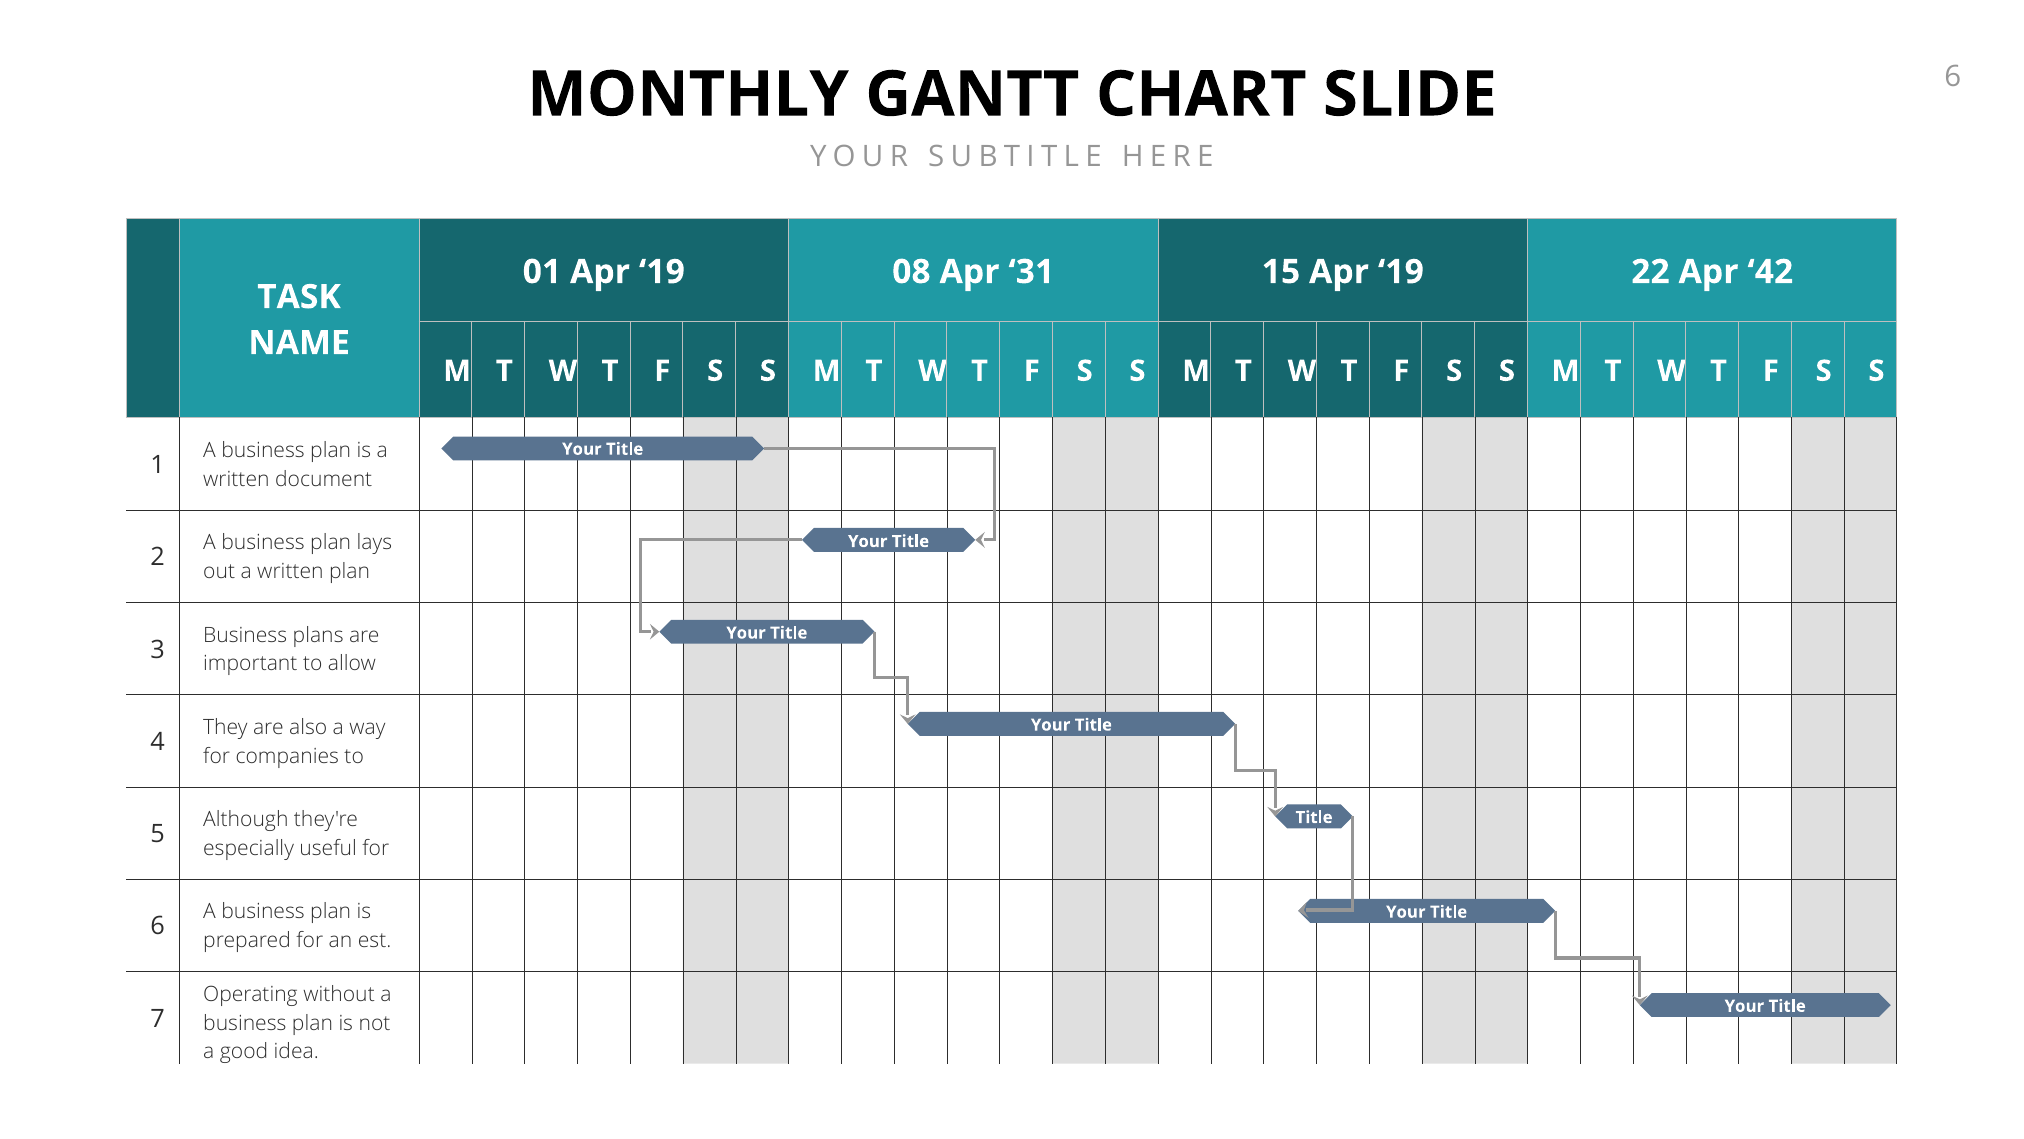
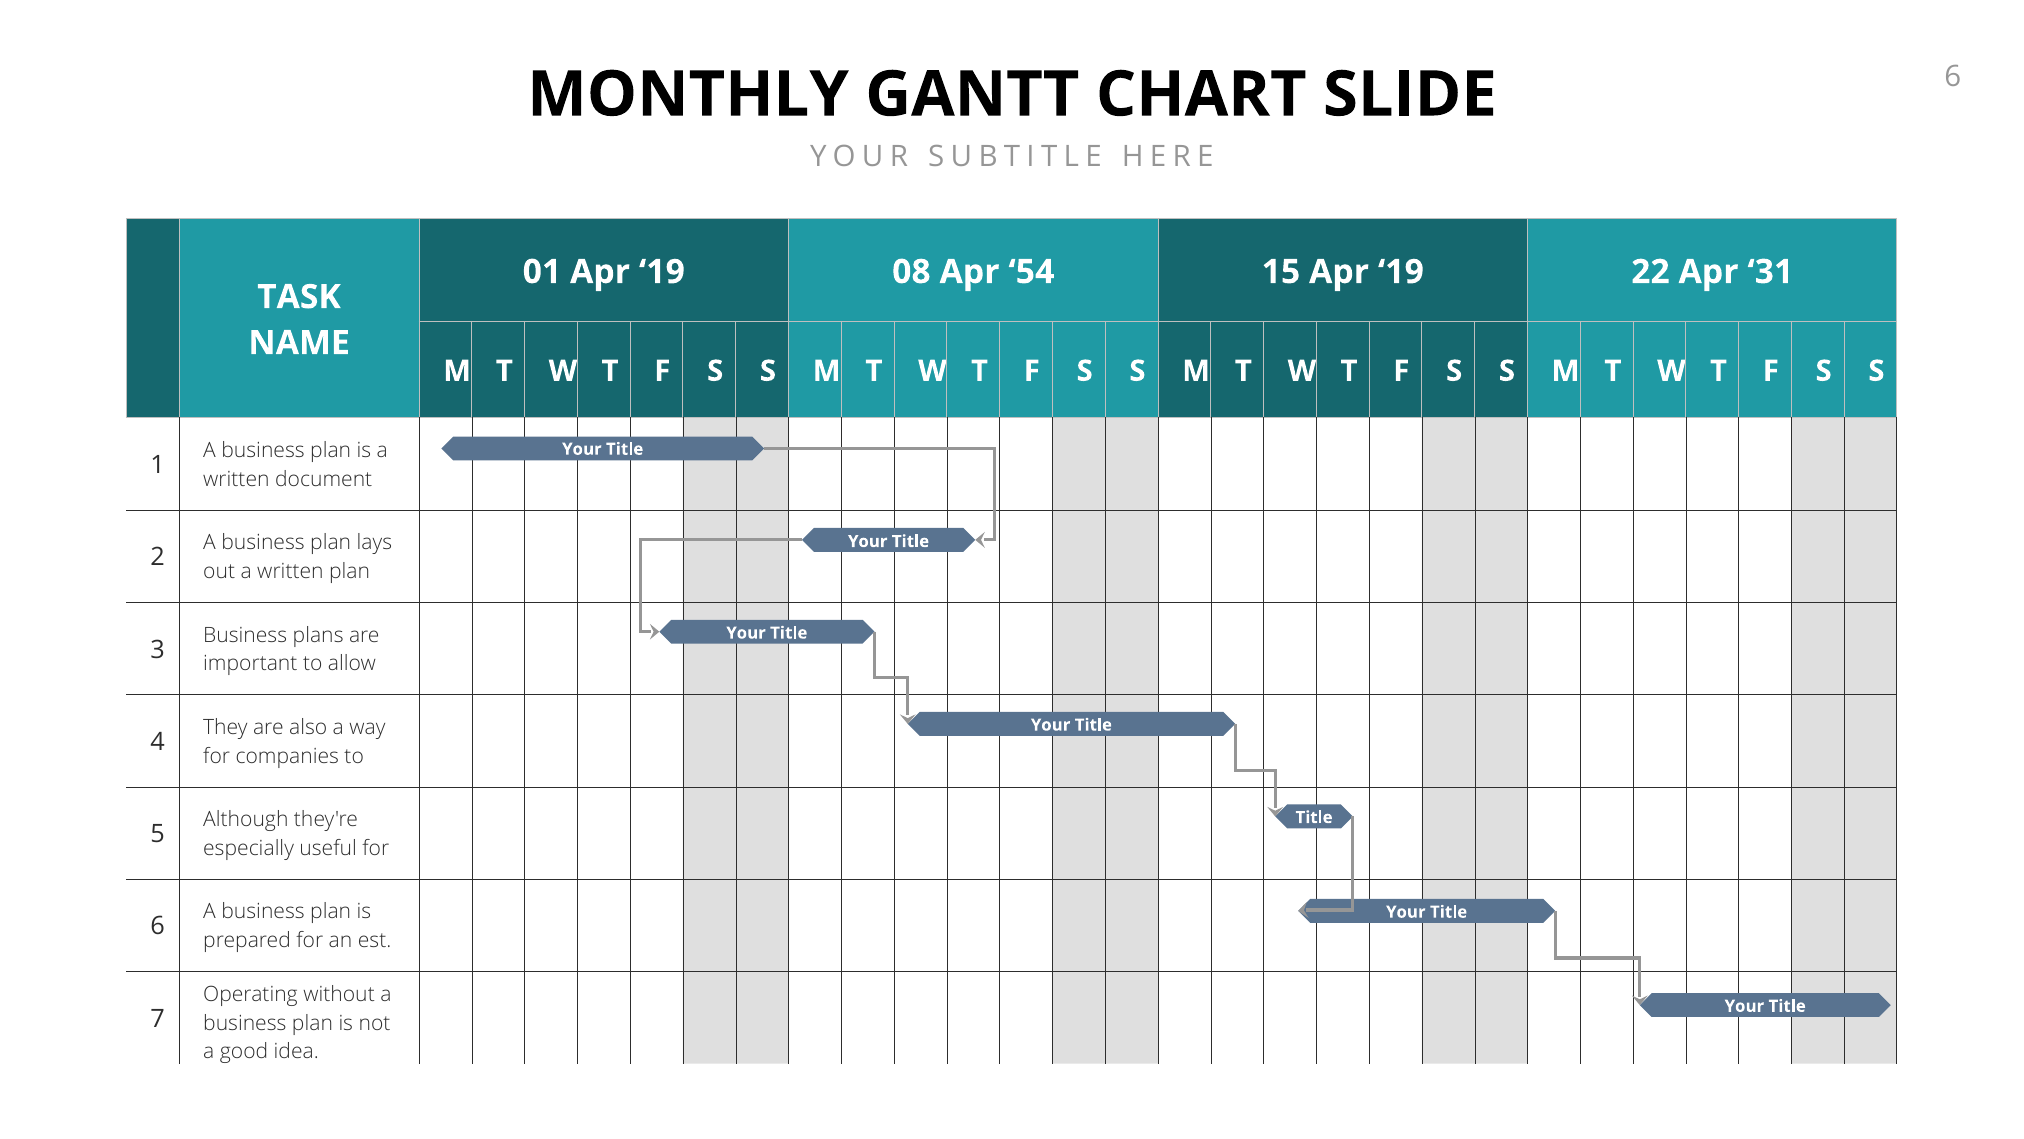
31: 31 -> 54
42: 42 -> 31
